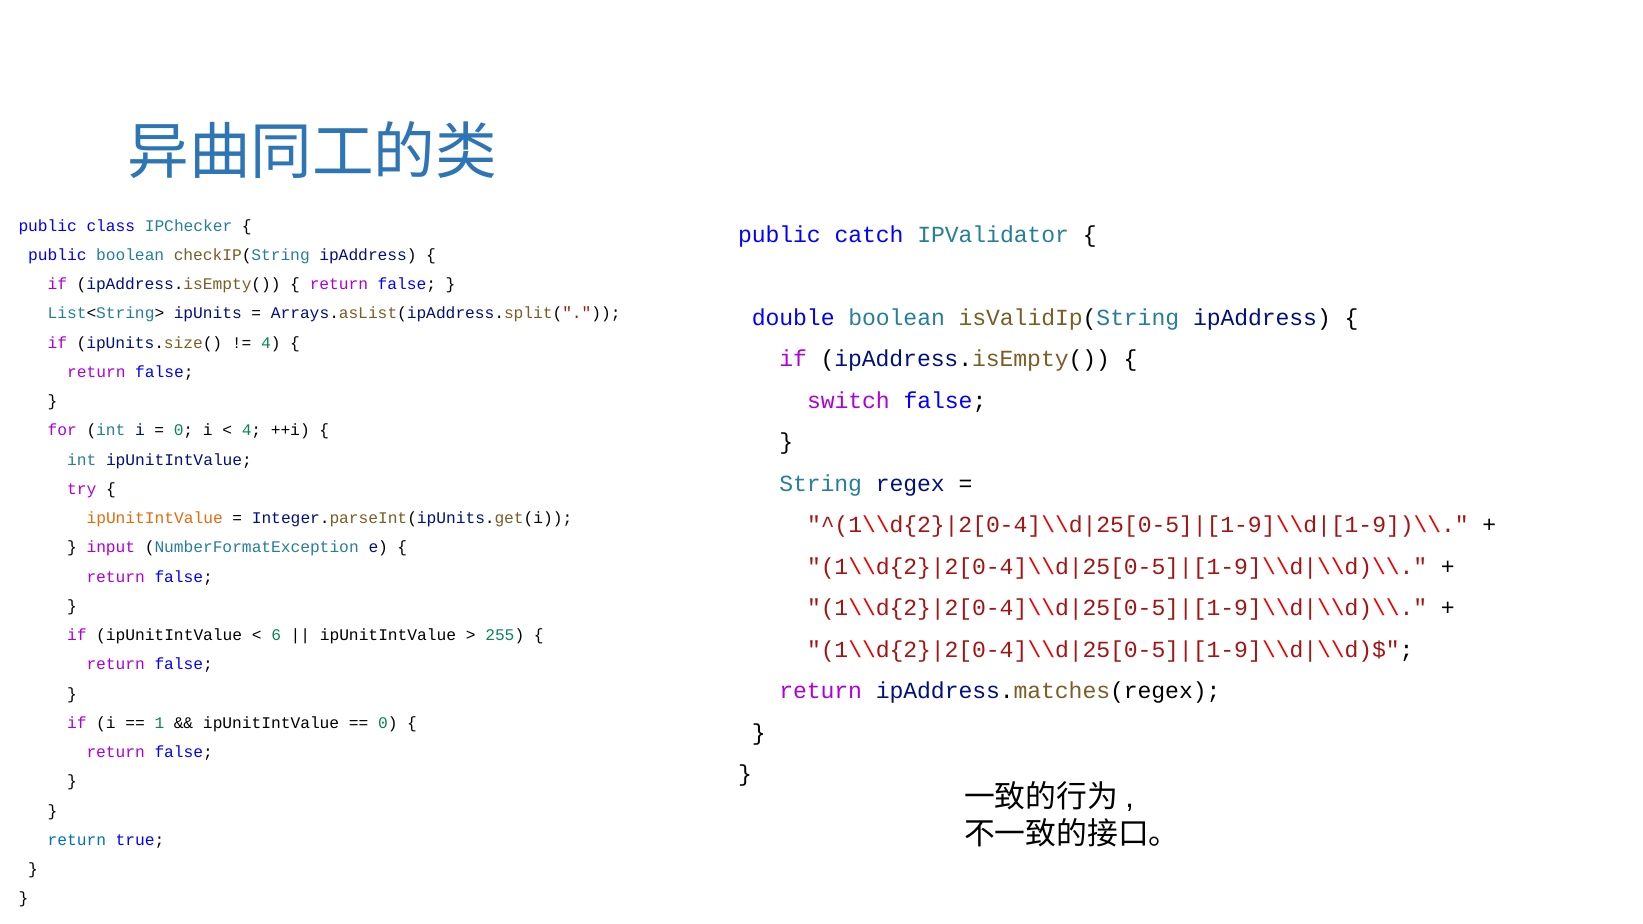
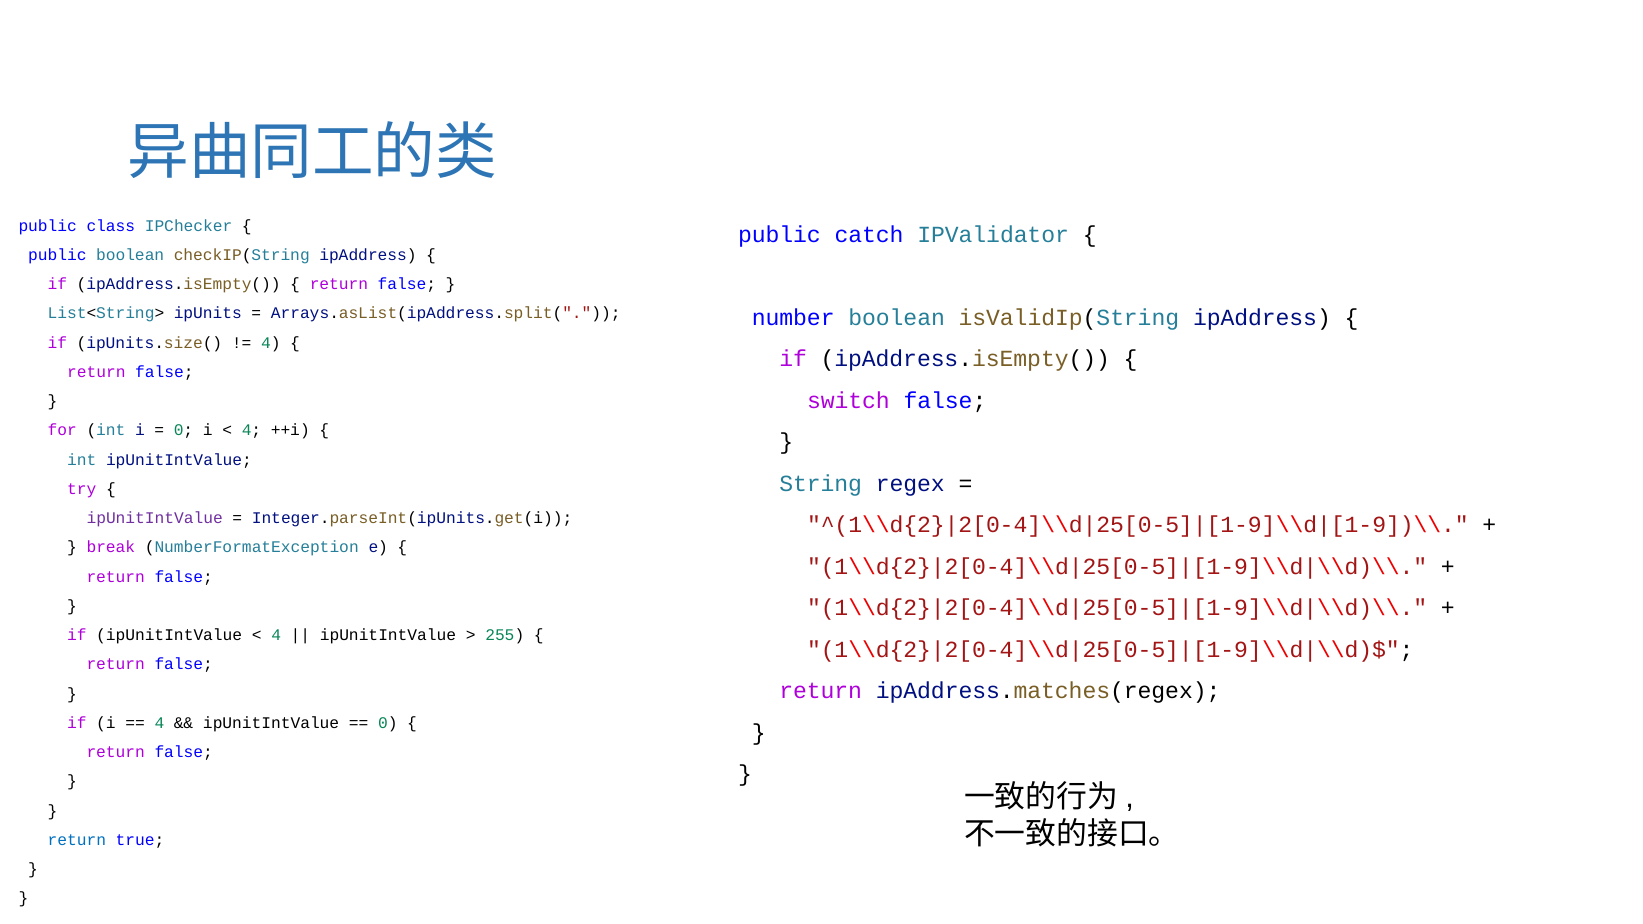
double: double -> number
ipUnitIntValue at (155, 518) colour: orange -> purple
input: input -> break
6 at (276, 635): 6 -> 4
1 at (159, 723): 1 -> 4
